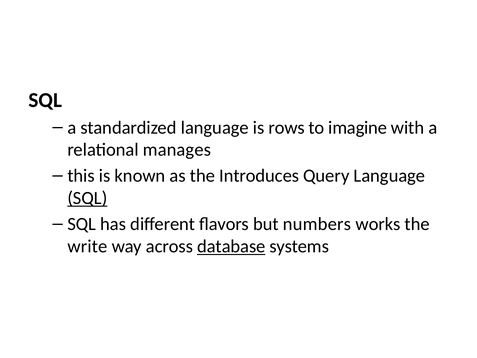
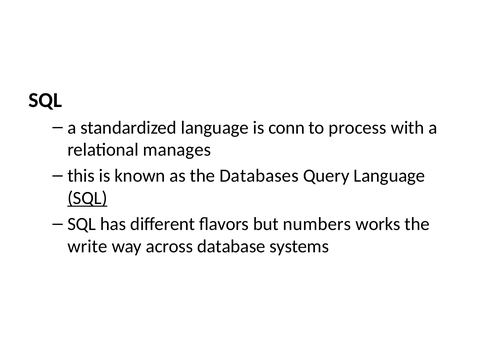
rows: rows -> conn
imagine: imagine -> process
Introduces: Introduces -> Databases
database underline: present -> none
